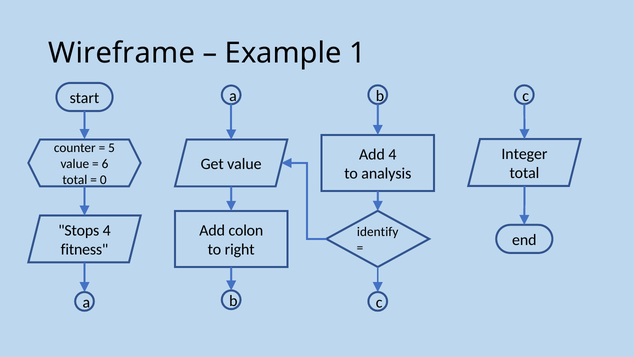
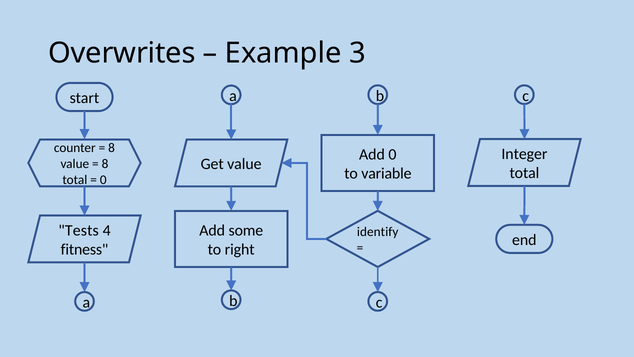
Wireframe: Wireframe -> Overwrites
1: 1 -> 3
5 at (112, 148): 5 -> 8
Add 4: 4 -> 0
6 at (105, 164): 6 -> 8
analysis: analysis -> variable
Stops: Stops -> Tests
colon: colon -> some
